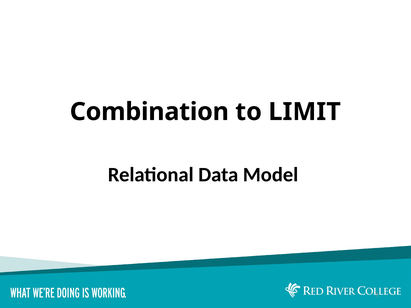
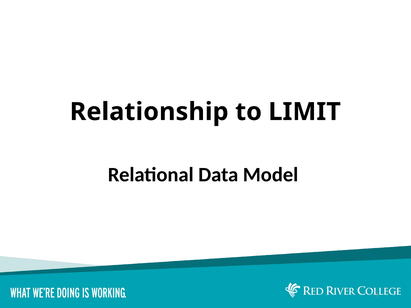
Combination: Combination -> Relationship
